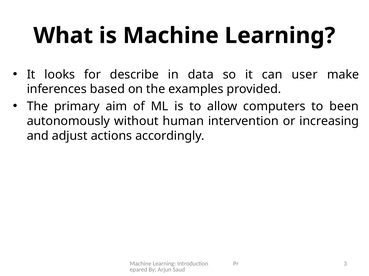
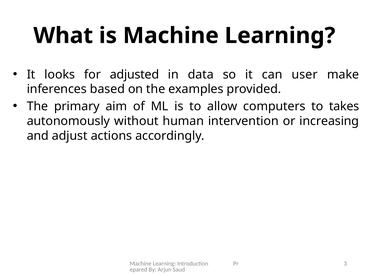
describe: describe -> adjusted
been: been -> takes
